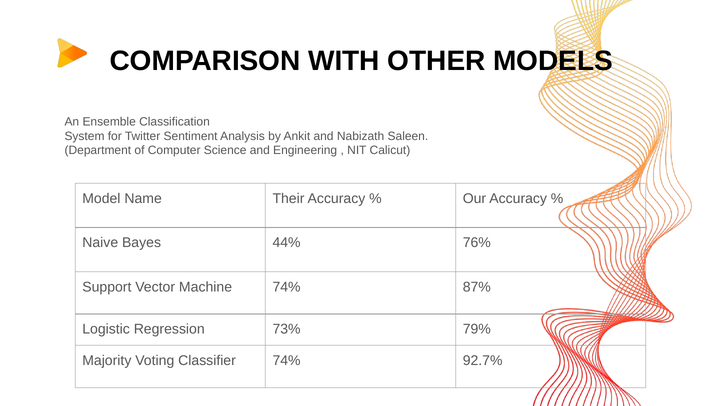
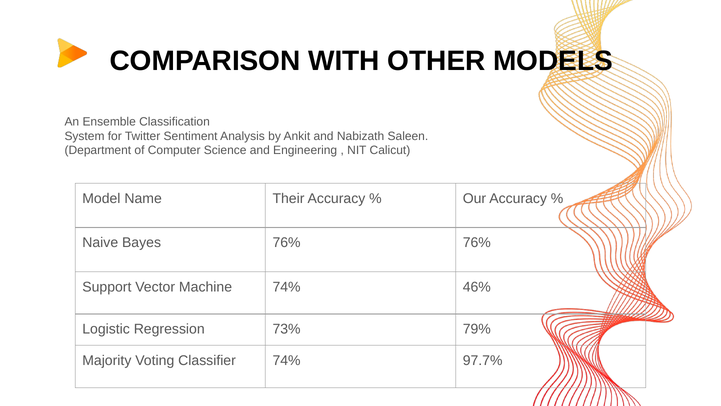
Bayes 44%: 44% -> 76%
87%: 87% -> 46%
92.7%: 92.7% -> 97.7%
